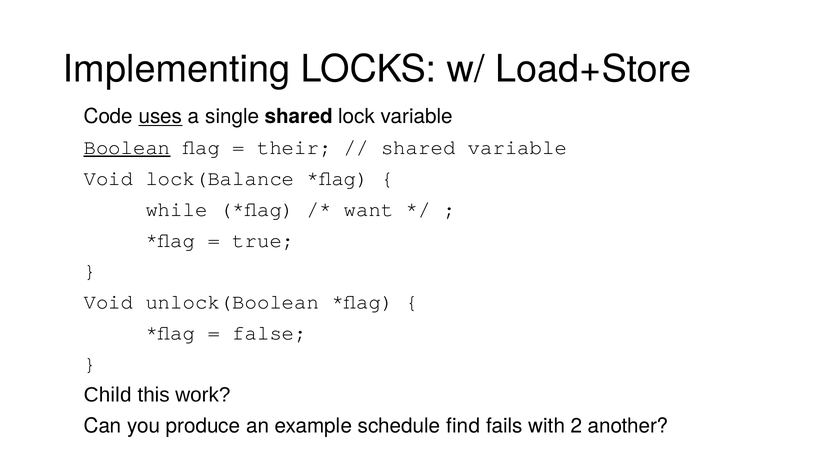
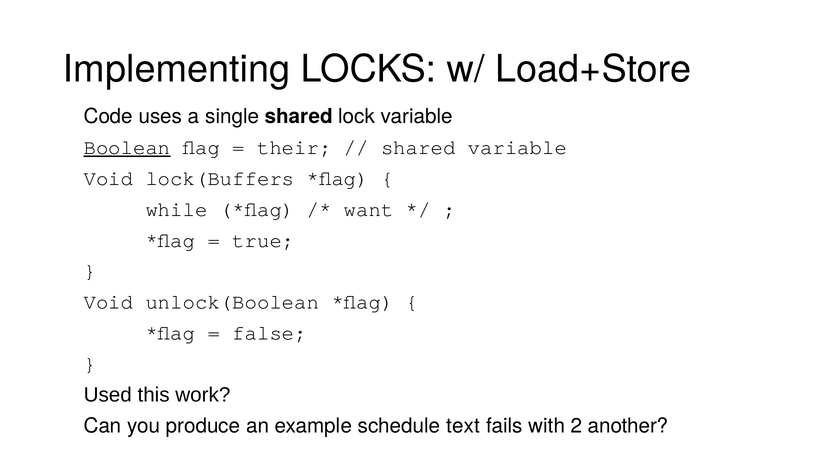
uses underline: present -> none
lock(Balance: lock(Balance -> lock(Buffers
Child: Child -> Used
find: find -> text
